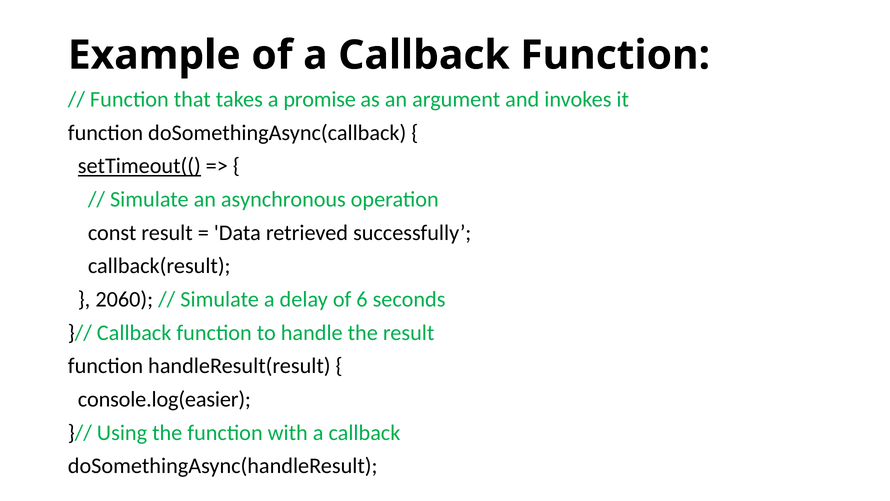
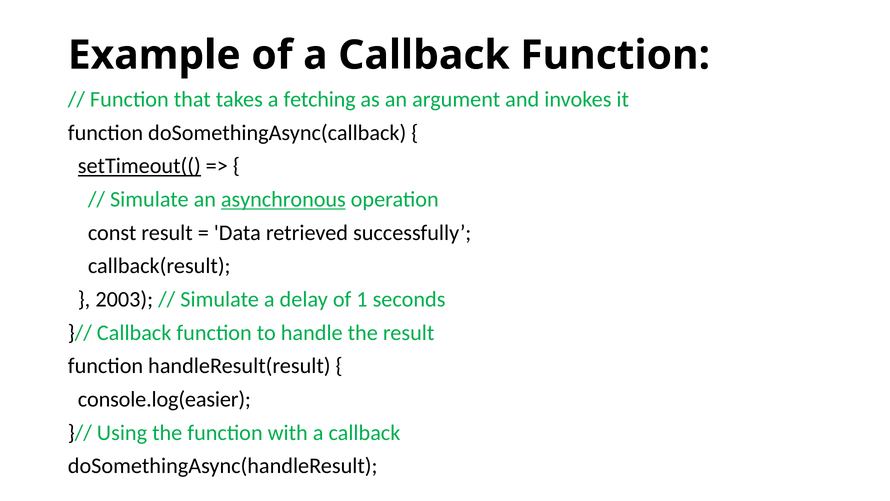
promise: promise -> fetching
asynchronous underline: none -> present
2060: 2060 -> 2003
6: 6 -> 1
